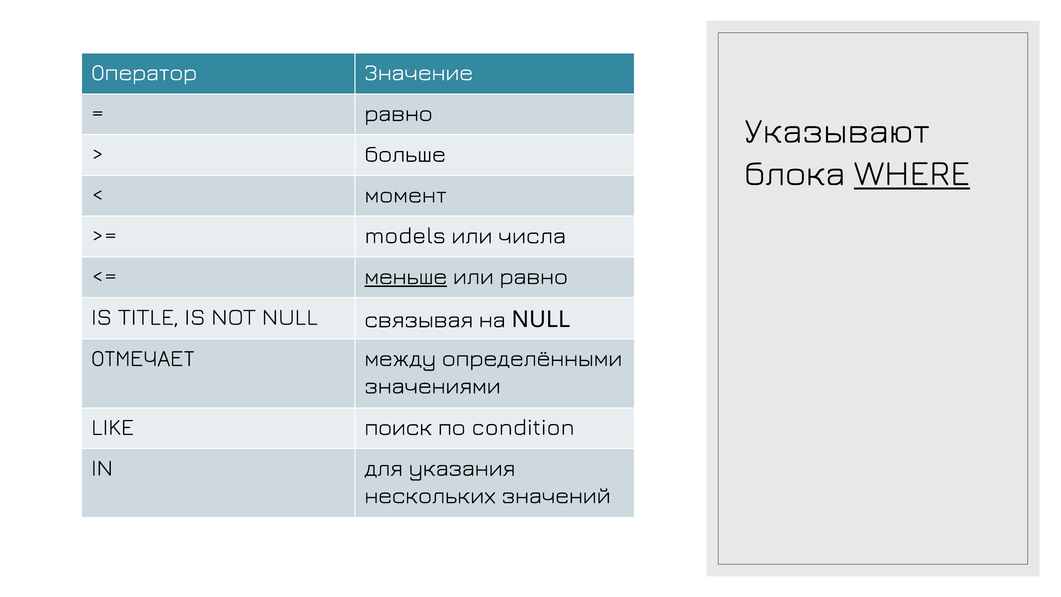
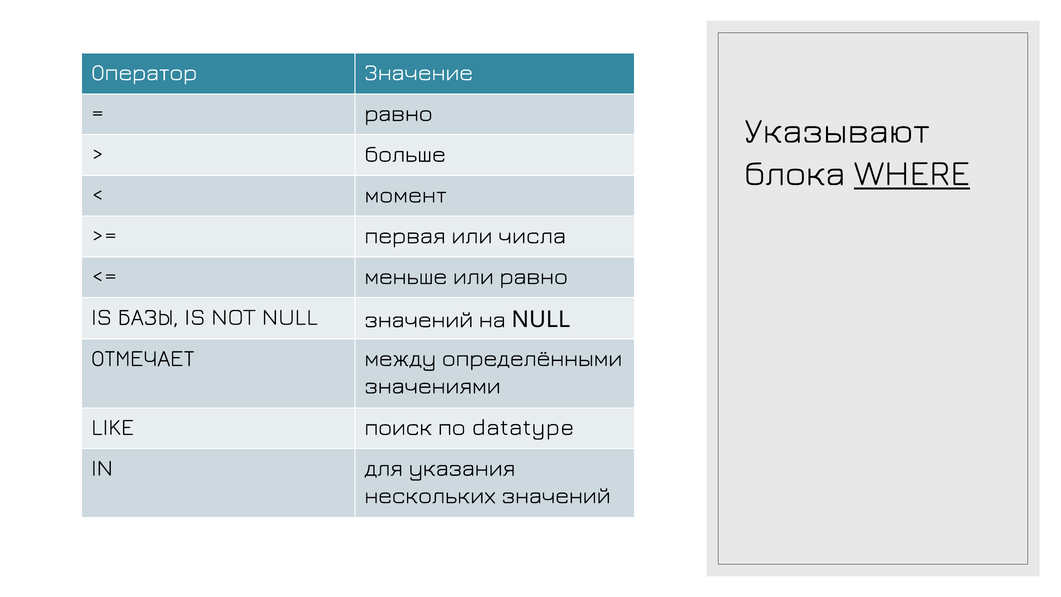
models: models -> первая
меньше underline: present -> none
TITLE: TITLE -> БАЗЫ
NULL связывая: связывая -> значений
condition: condition -> datatype
